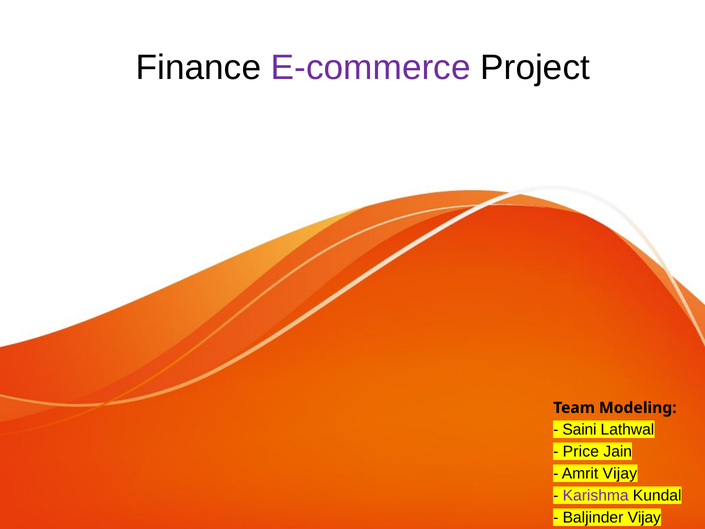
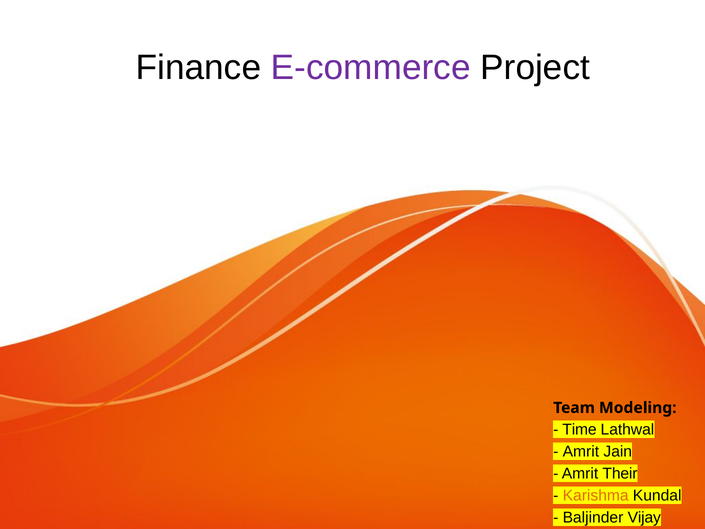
Saini: Saini -> Time
Price at (581, 451): Price -> Amrit
Amrit Vijay: Vijay -> Their
Karishma colour: purple -> orange
